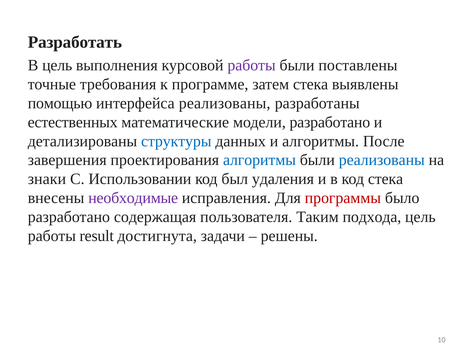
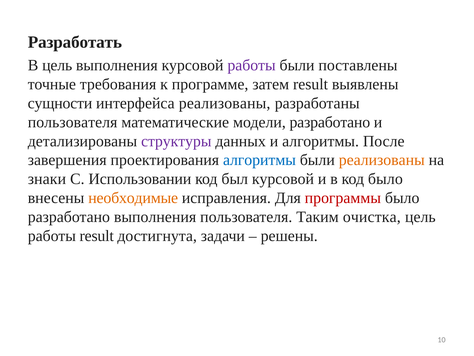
затем стека: стека -> result
помощью: помощью -> сущности
естественных at (73, 122): естественных -> пользователя
структуры colour: blue -> purple
реализованы at (382, 160) colour: blue -> orange
был удаления: удаления -> курсовой
код стека: стека -> было
необходимые colour: purple -> orange
разработано содержащая: содержащая -> выполнения
подхода: подхода -> очистка
